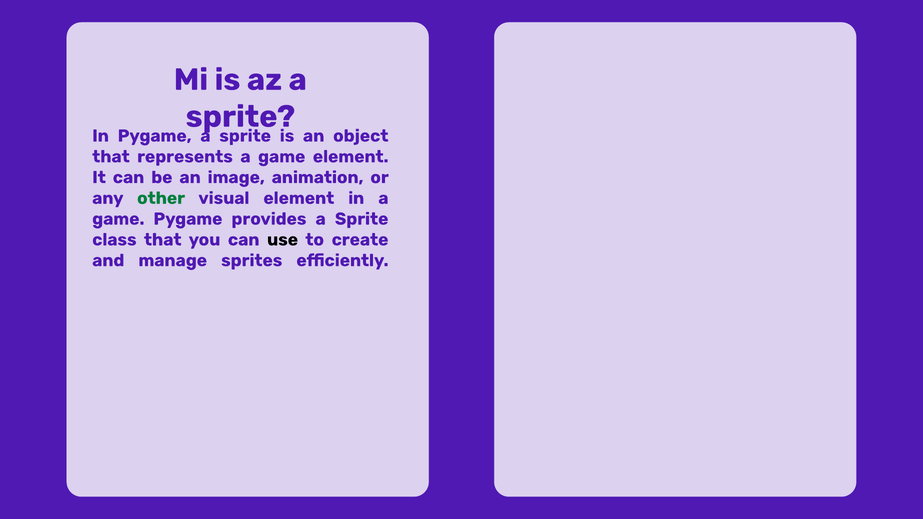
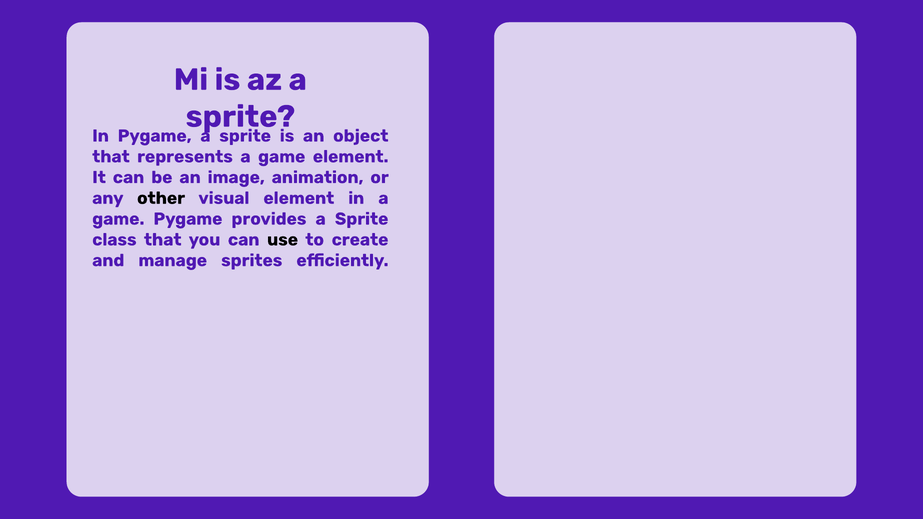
other colour: green -> black
